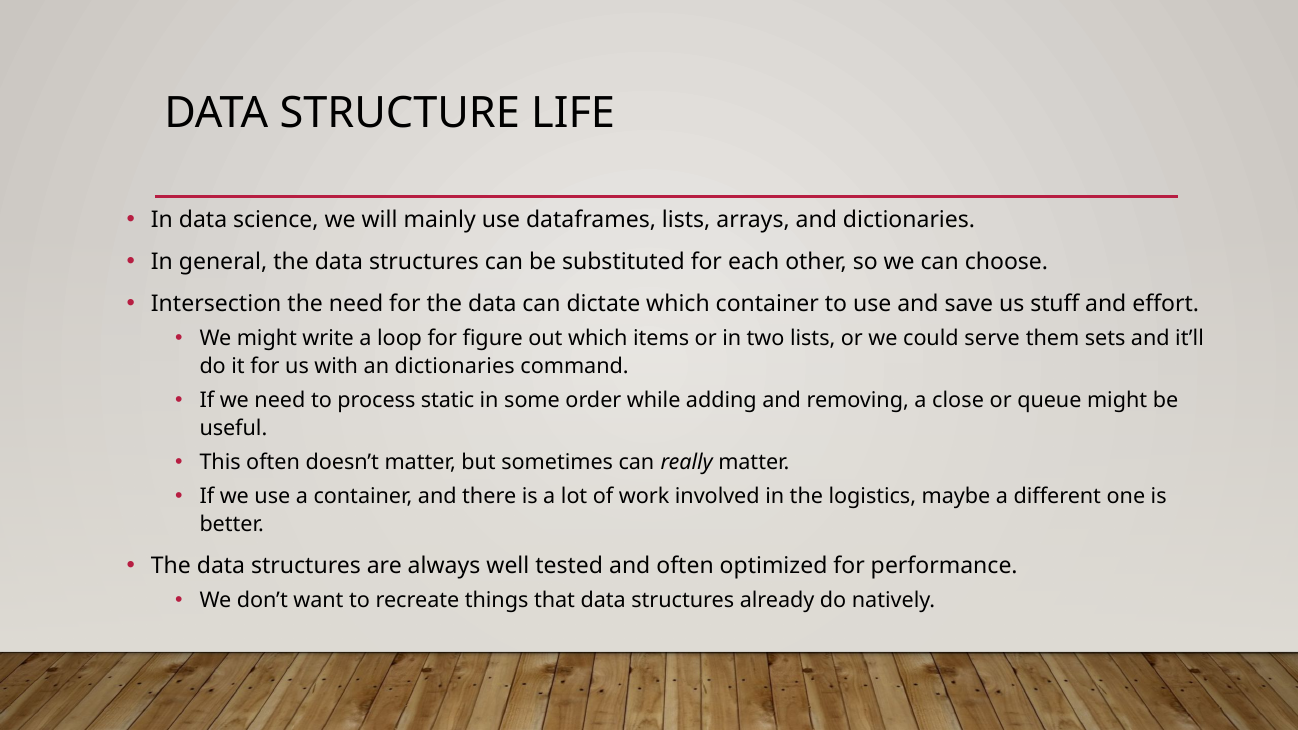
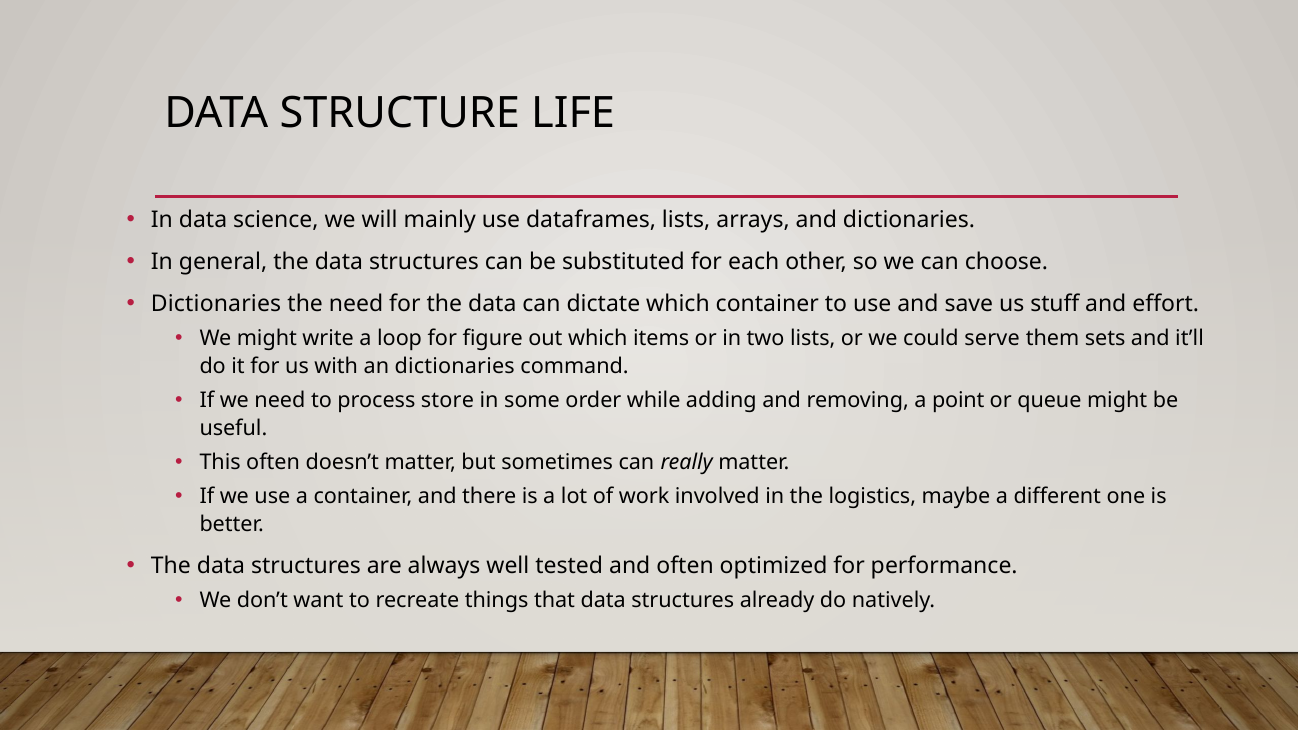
Intersection at (216, 304): Intersection -> Dictionaries
static: static -> store
close: close -> point
